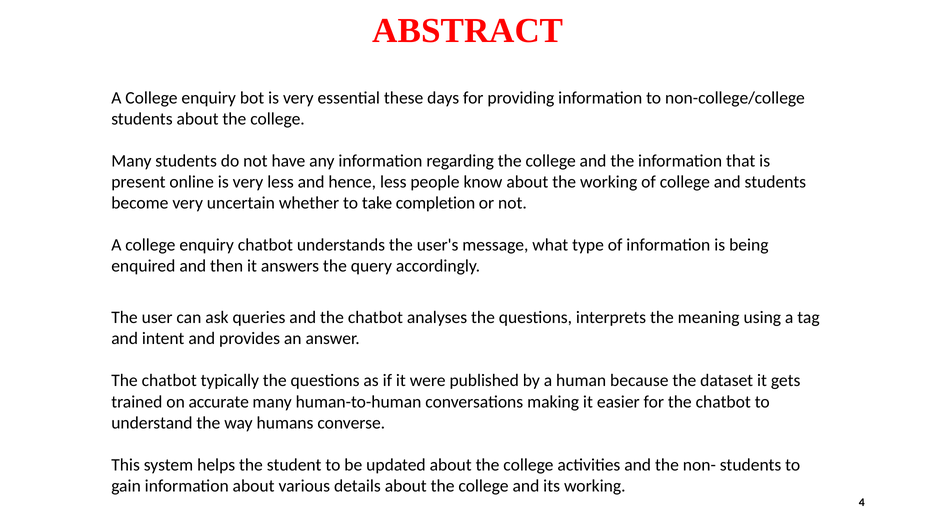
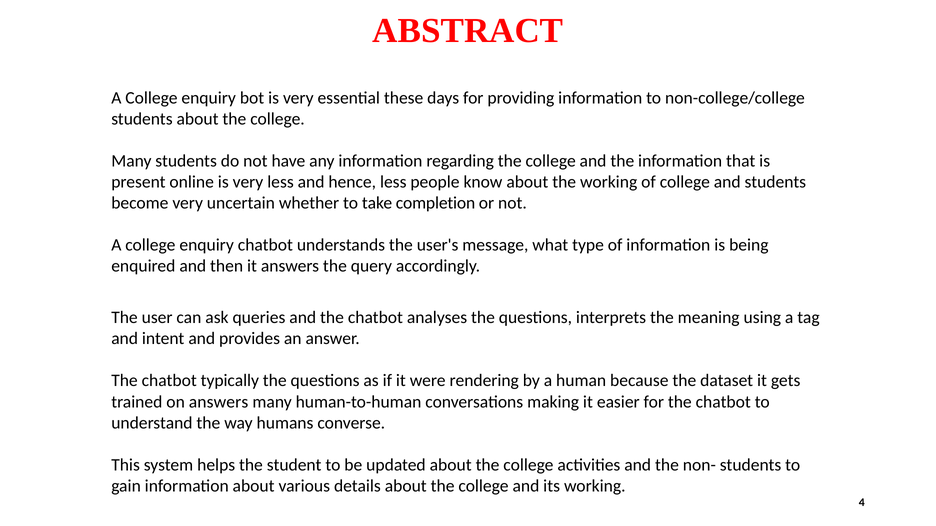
published: published -> rendering
on accurate: accurate -> answers
